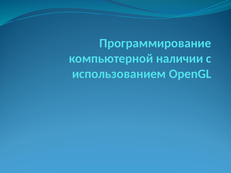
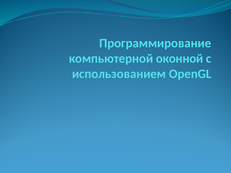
наличии: наличии -> оконной
